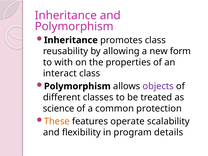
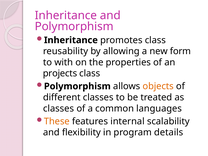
interact: interact -> projects
objects colour: purple -> orange
science at (59, 108): science -> classes
protection: protection -> languages
operate: operate -> internal
